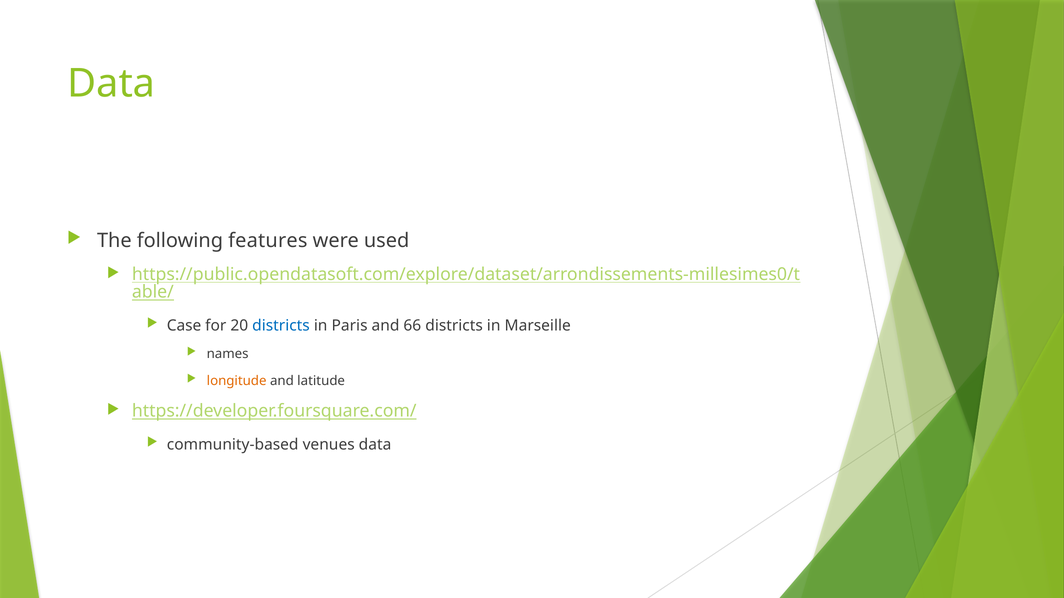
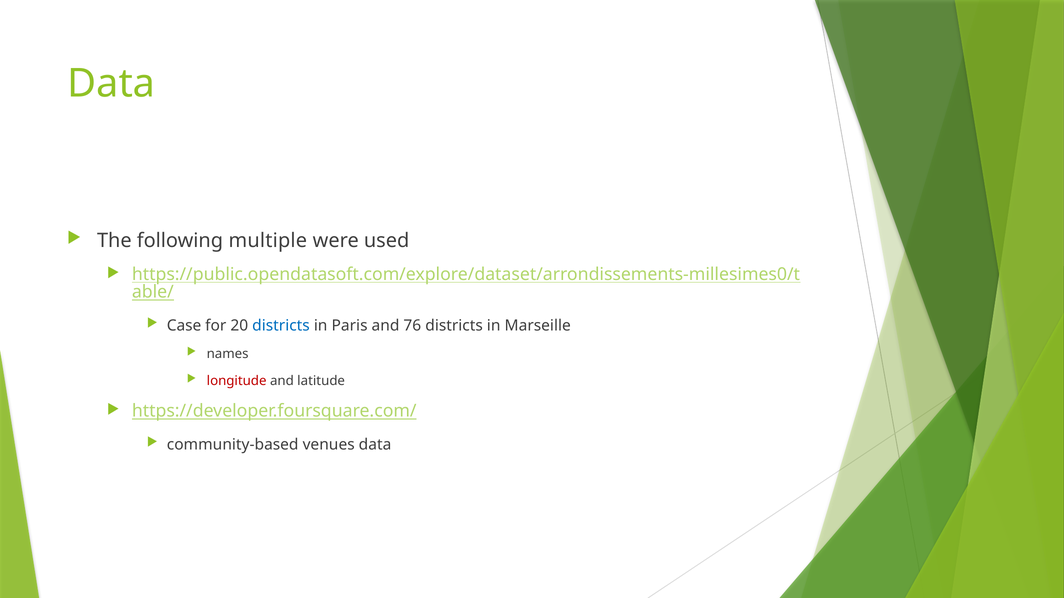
features: features -> multiple
66: 66 -> 76
longitude colour: orange -> red
